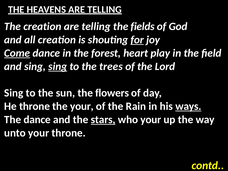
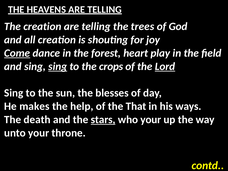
fields: fields -> trees
for underline: present -> none
trees: trees -> crops
Lord underline: none -> present
flowers: flowers -> blesses
He throne: throne -> makes
the your: your -> help
Rain: Rain -> That
ways underline: present -> none
The dance: dance -> death
